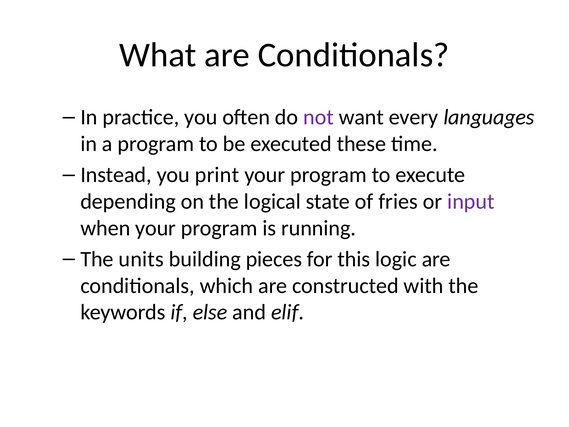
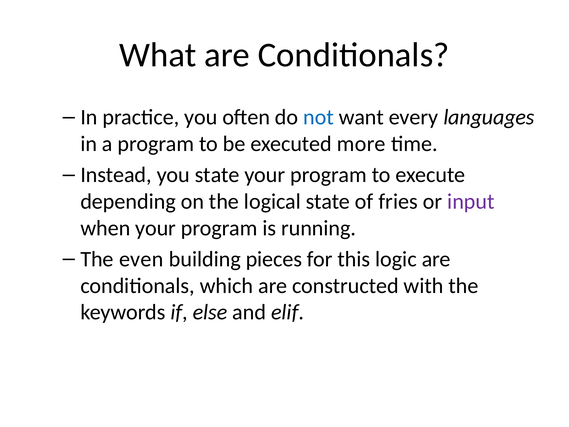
not colour: purple -> blue
these: these -> more
you print: print -> state
units: units -> even
